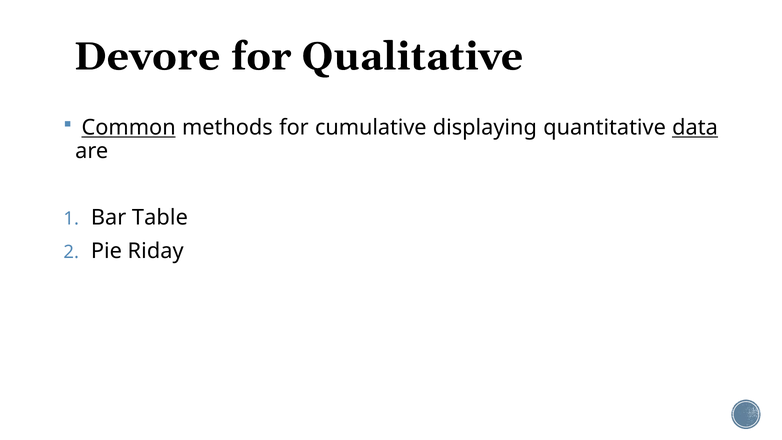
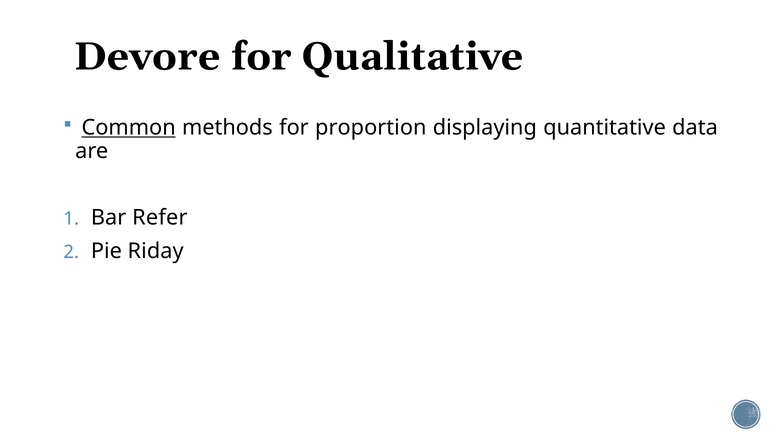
cumulative: cumulative -> proportion
data underline: present -> none
Table: Table -> Refer
